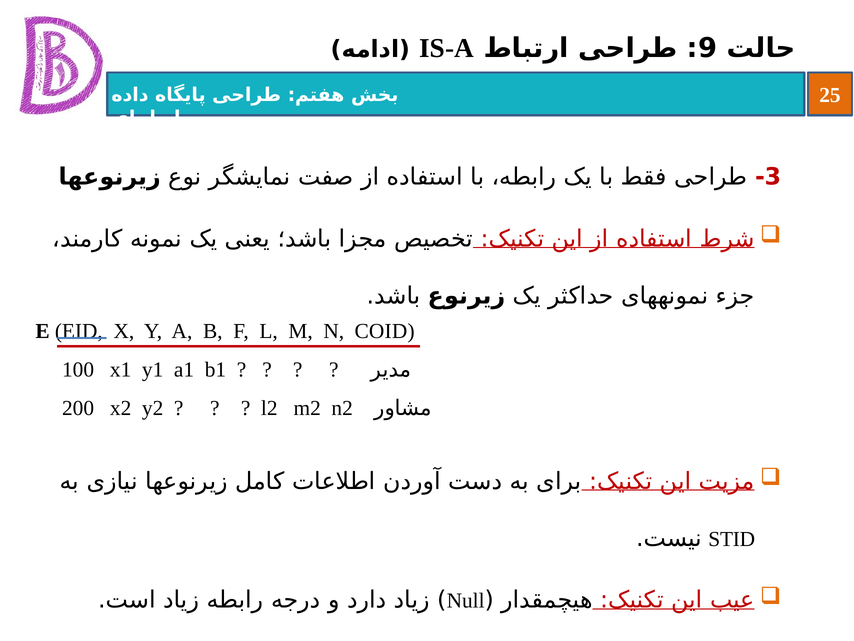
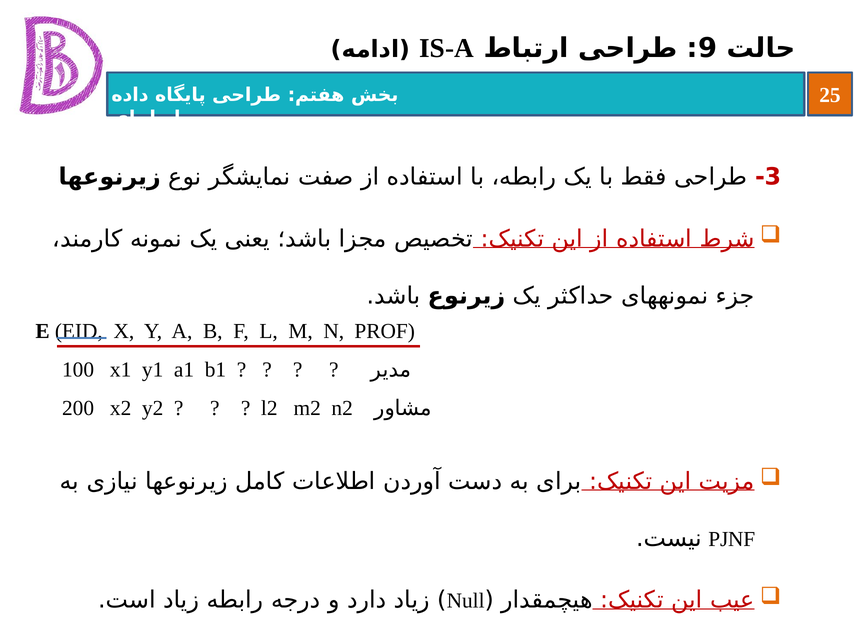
COID: COID -> PROF
STID: STID -> PJNF
